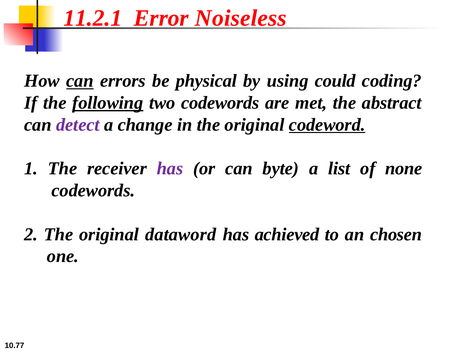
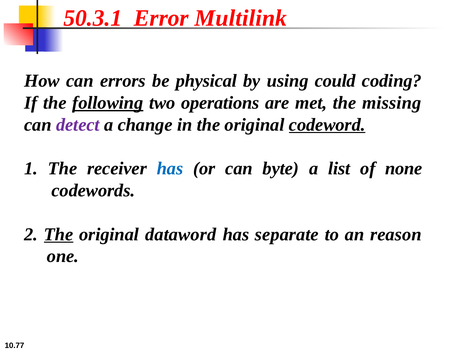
11.2.1: 11.2.1 -> 50.3.1
Noiseless: Noiseless -> Multilink
can at (80, 81) underline: present -> none
two codewords: codewords -> operations
abstract: abstract -> missing
has at (170, 169) colour: purple -> blue
The at (59, 235) underline: none -> present
achieved: achieved -> separate
chosen: chosen -> reason
